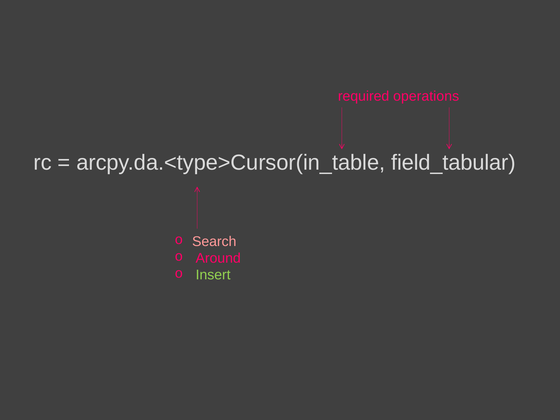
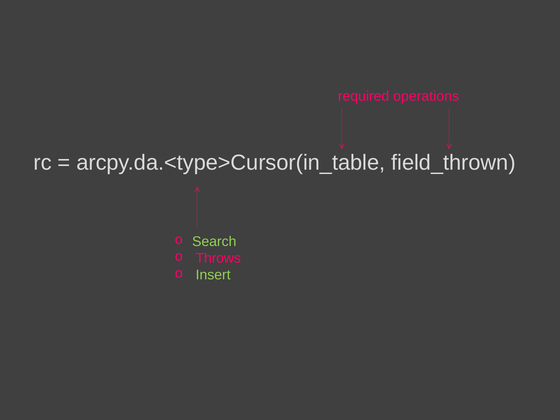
field_tabular: field_tabular -> field_thrown
Search colour: pink -> light green
Around: Around -> Throws
